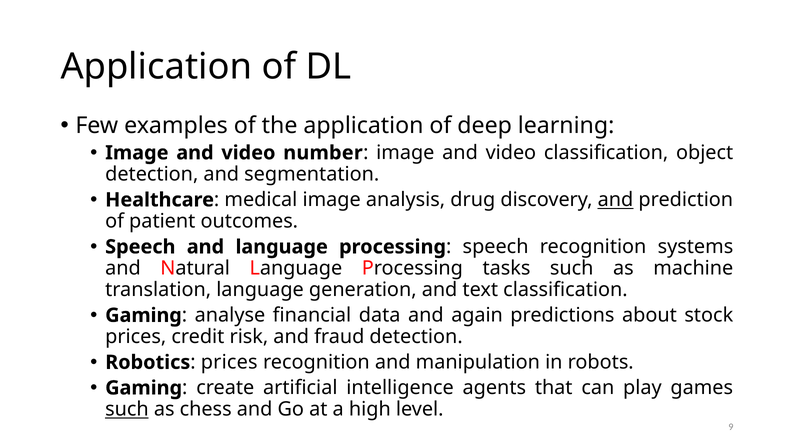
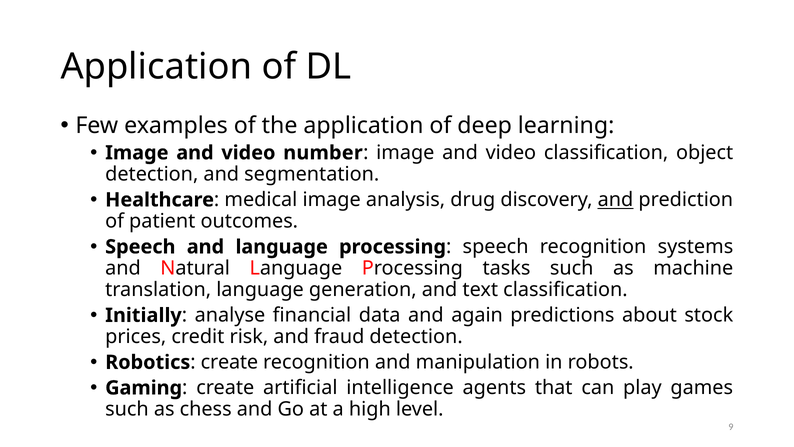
Gaming at (144, 315): Gaming -> Initially
prices at (229, 362): prices -> create
such at (127, 409) underline: present -> none
